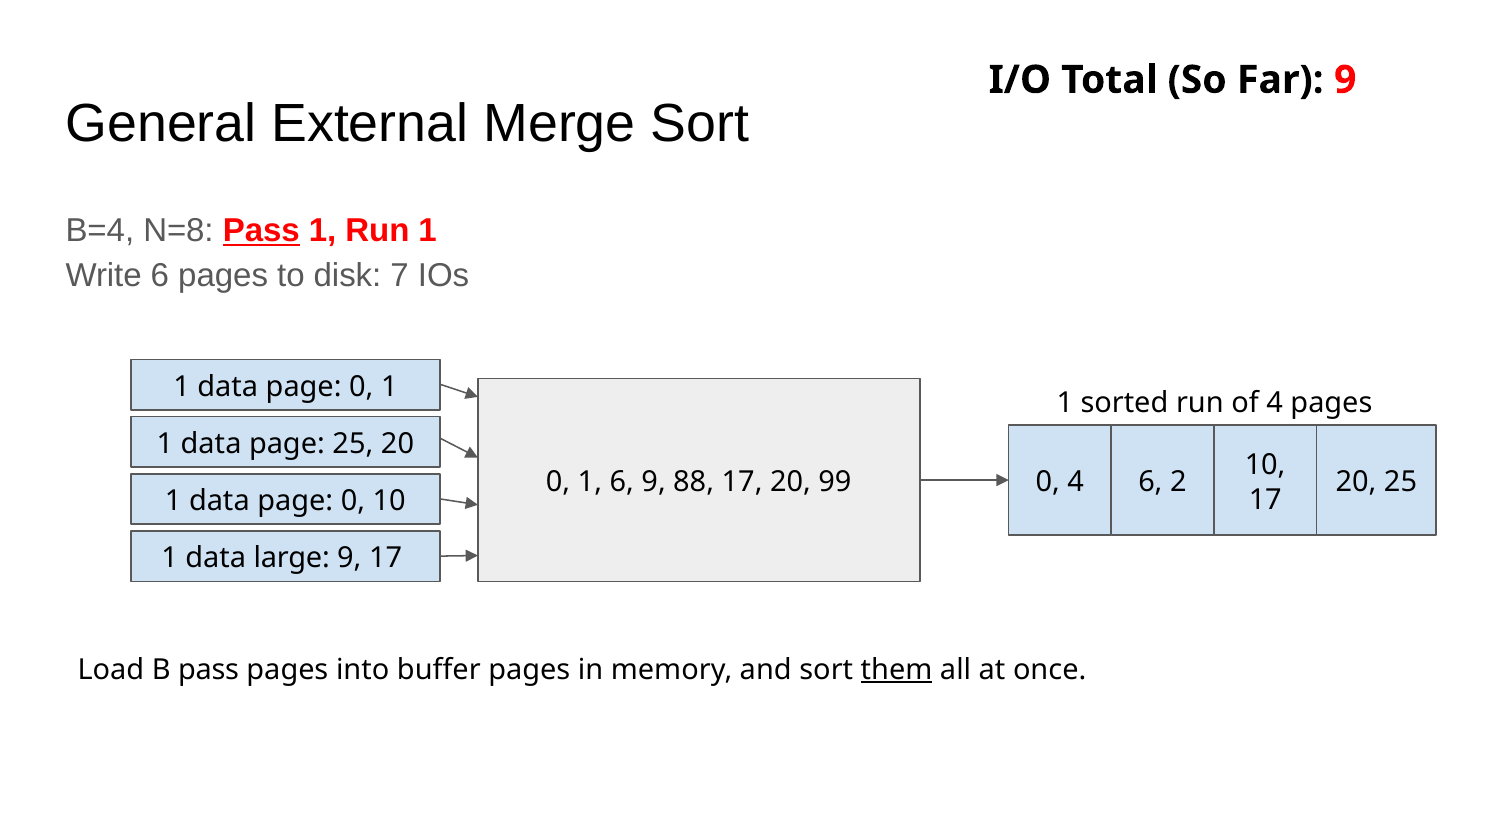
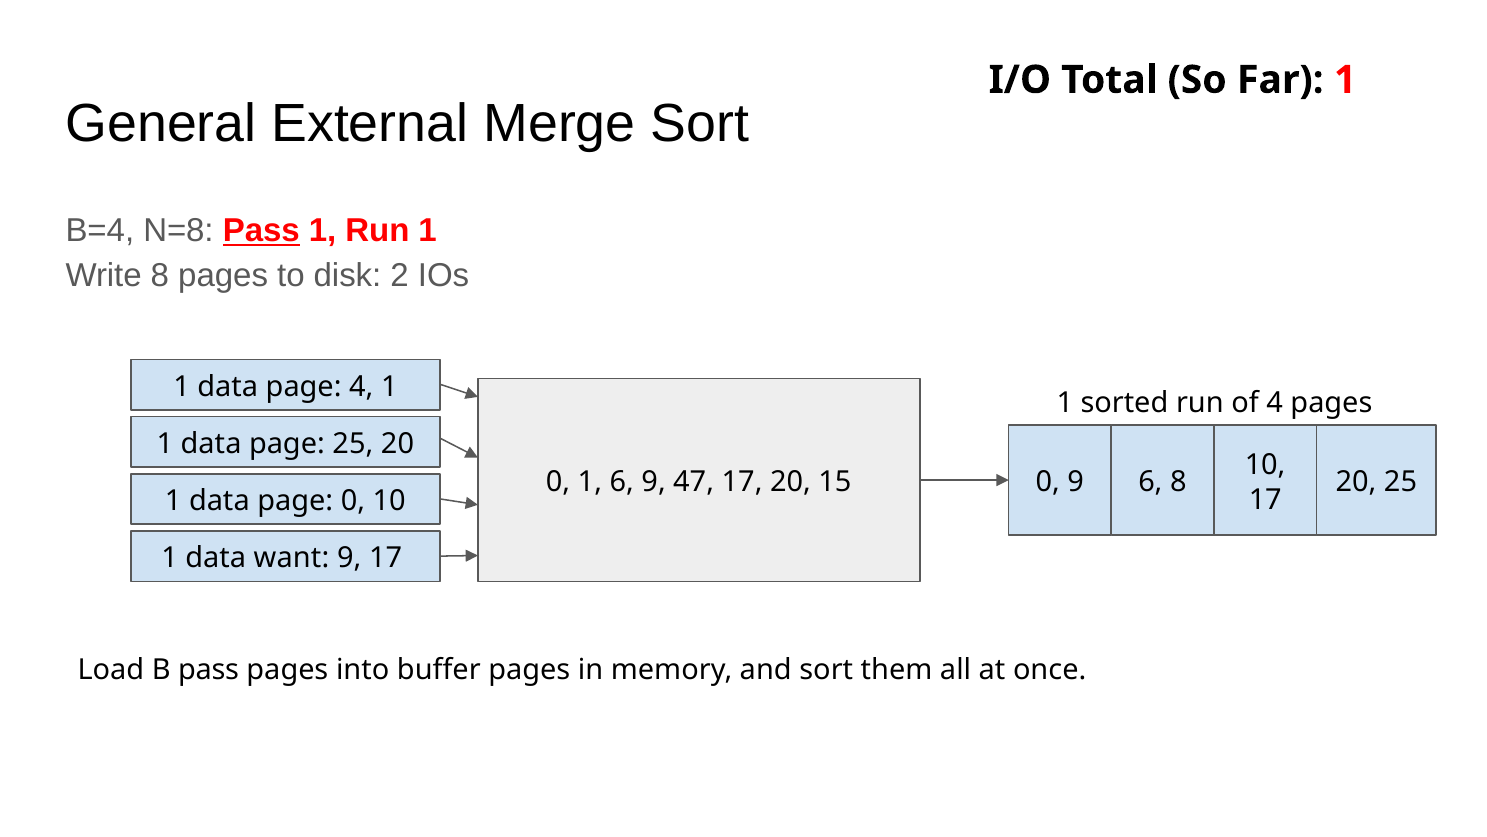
Far 9: 9 -> 1
Write 6: 6 -> 8
7: 7 -> 2
0 at (361, 387): 0 -> 4
88: 88 -> 47
99: 99 -> 15
0 4: 4 -> 9
6 2: 2 -> 8
large: large -> want
them underline: present -> none
